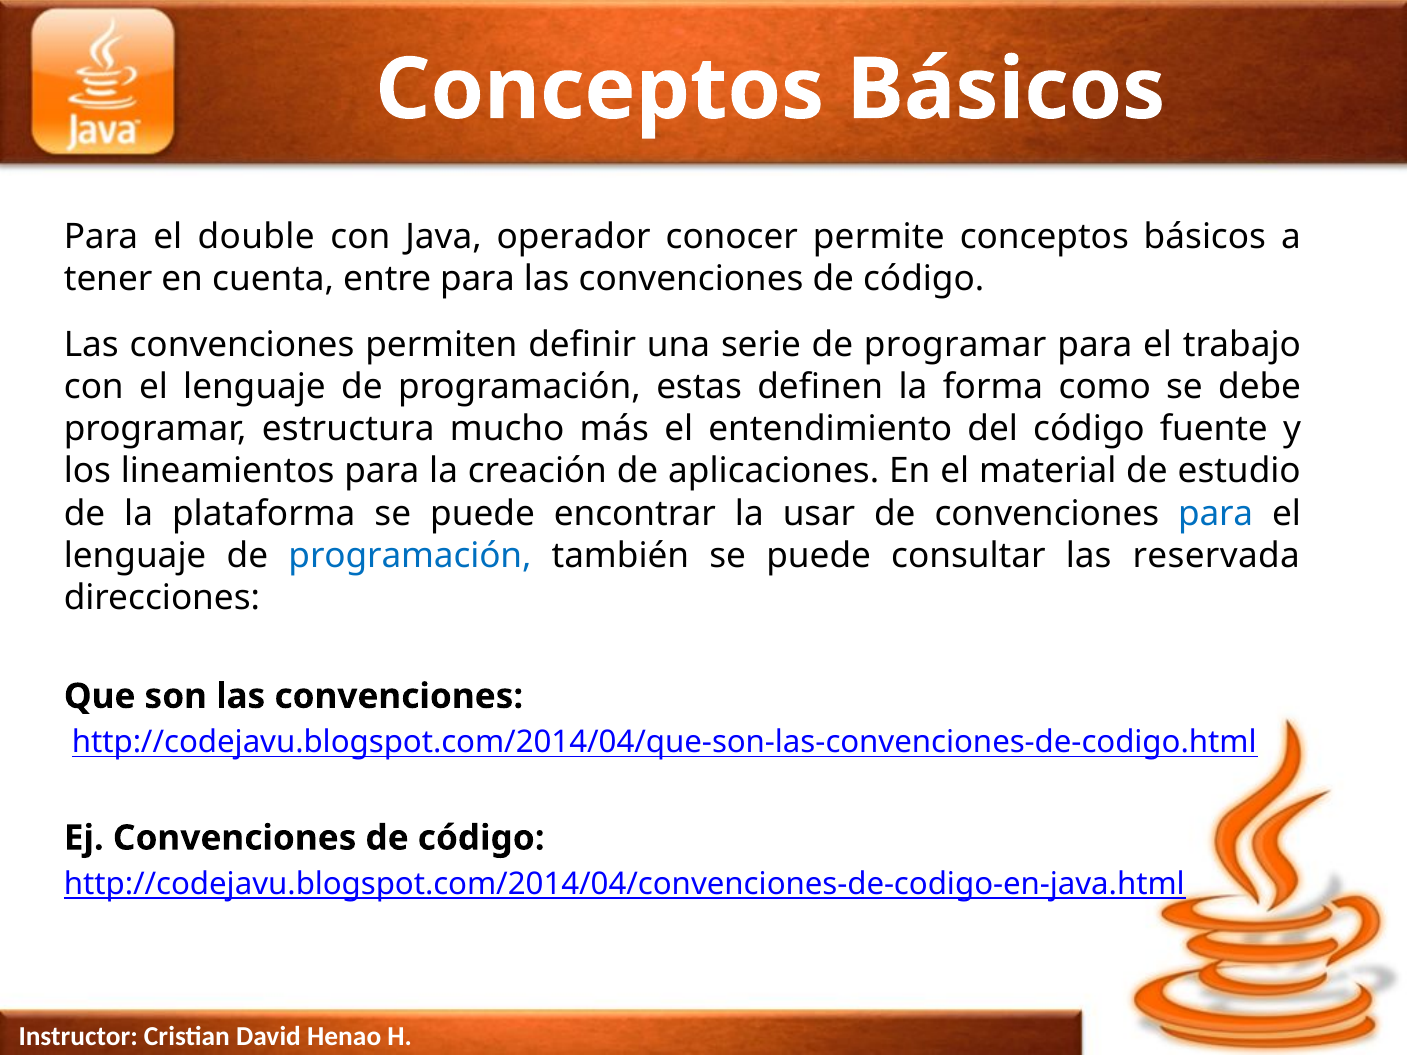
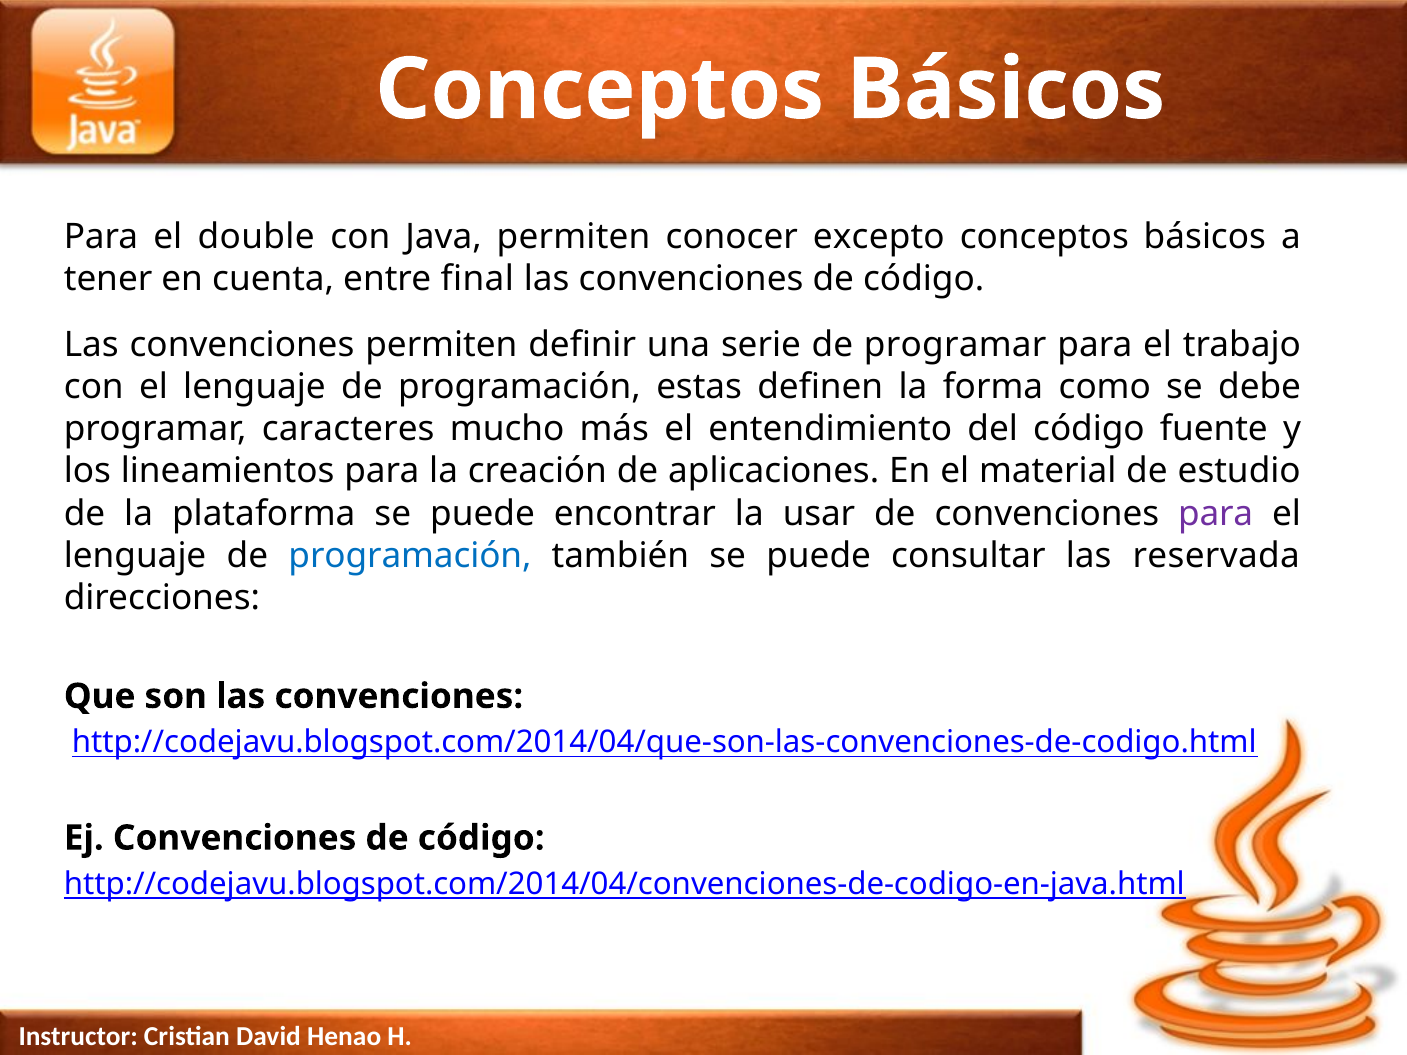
Java operador: operador -> permiten
permite: permite -> excepto
entre para: para -> final
estructura: estructura -> caracteres
para at (1216, 514) colour: blue -> purple
